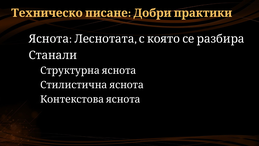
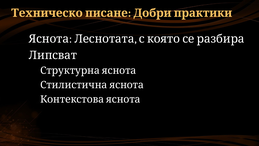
Станали: Станали -> Липсват
